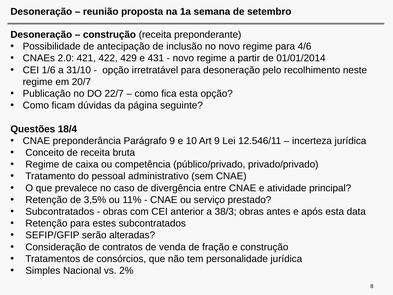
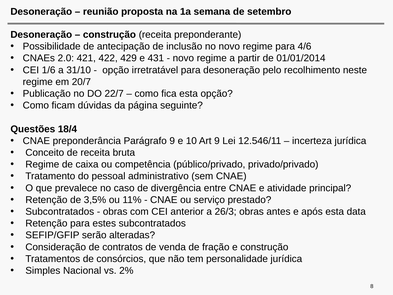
38/3: 38/3 -> 26/3
